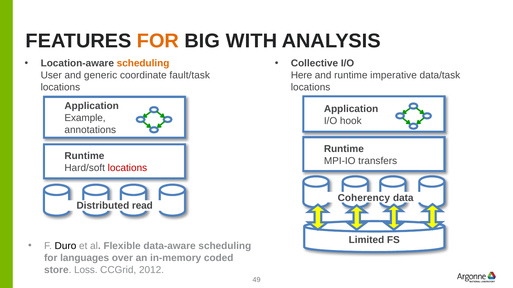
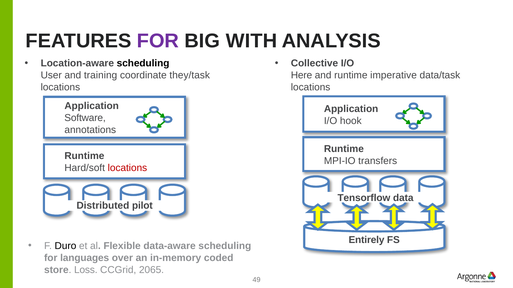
FOR at (158, 41) colour: orange -> purple
scheduling at (143, 63) colour: orange -> black
generic: generic -> training
fault/task: fault/task -> they/task
Example: Example -> Software
Coherency: Coherency -> Tensorflow
read: read -> pilot
Limited: Limited -> Entirely
2012: 2012 -> 2065
